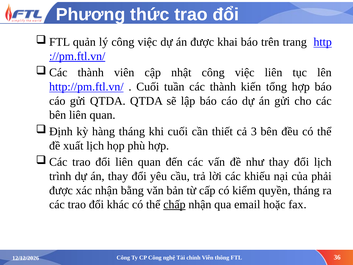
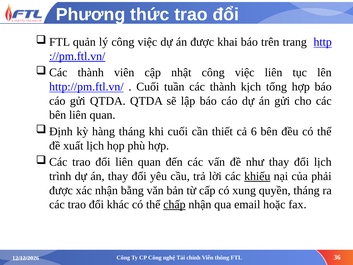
kiến: kiến -> kịch
3: 3 -> 6
khiếu underline: none -> present
kiểm: kiểm -> xung
